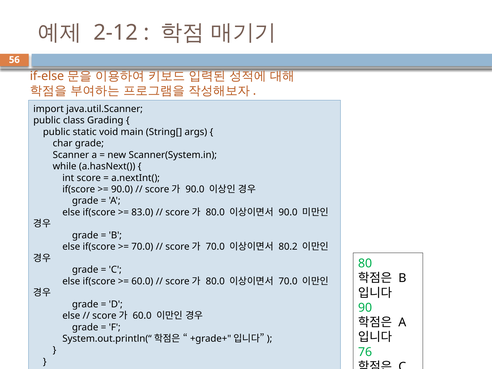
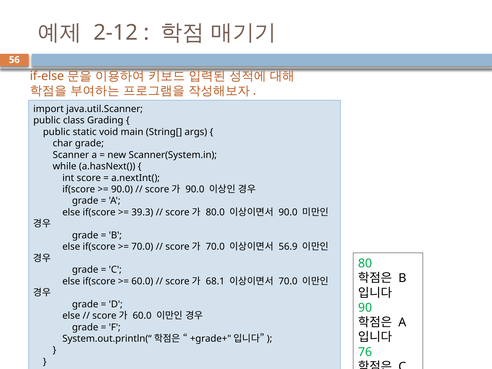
83.0: 83.0 -> 39.3
80.2: 80.2 -> 56.9
80.0 at (215, 281): 80.0 -> 68.1
